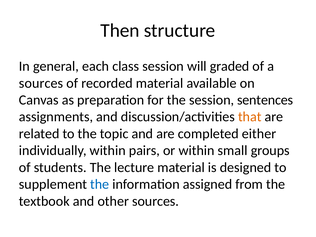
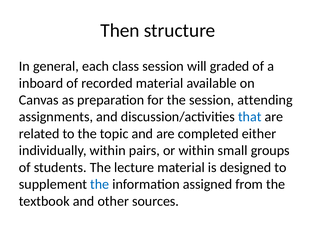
sources at (41, 83): sources -> inboard
sentences: sentences -> attending
that colour: orange -> blue
